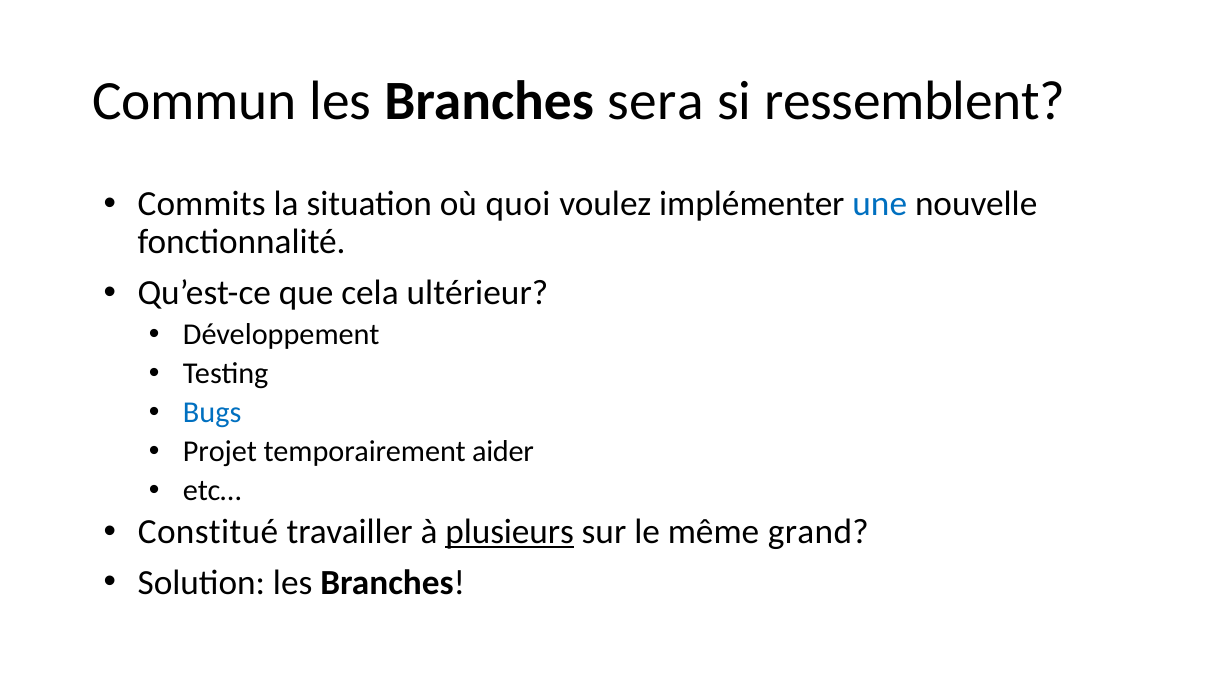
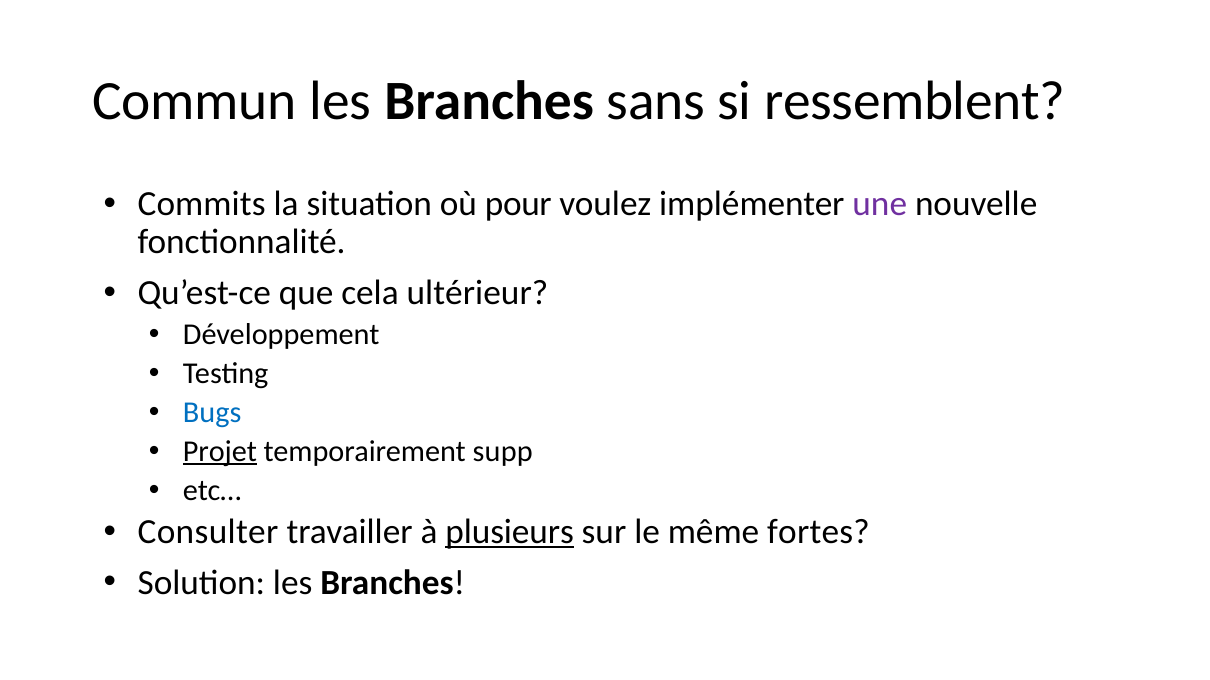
sera: sera -> sans
quoi: quoi -> pour
une colour: blue -> purple
Projet underline: none -> present
aider: aider -> supp
Constitué: Constitué -> Consulter
grand: grand -> fortes
